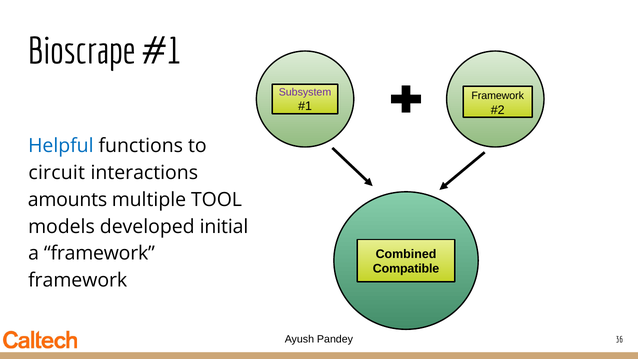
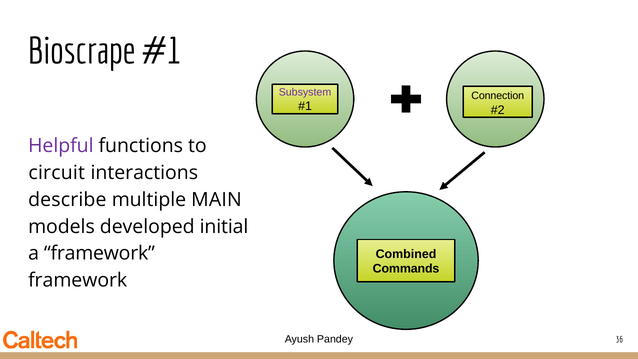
Framework at (498, 96): Framework -> Connection
Helpful colour: blue -> purple
amounts: amounts -> describe
TOOL: TOOL -> MAIN
Compatible: Compatible -> Commands
